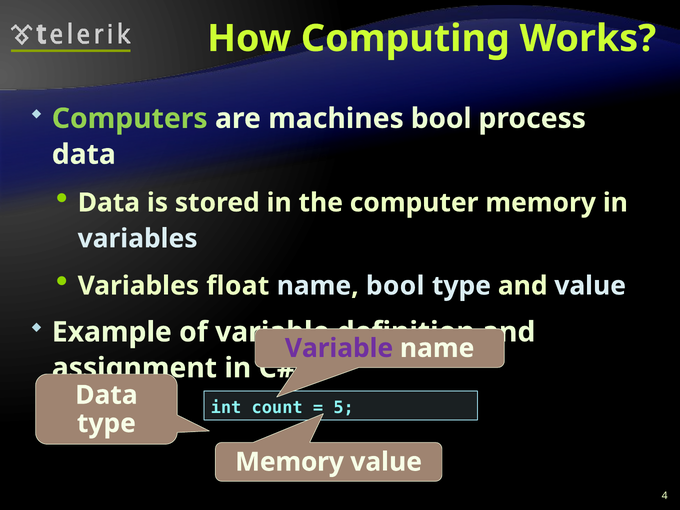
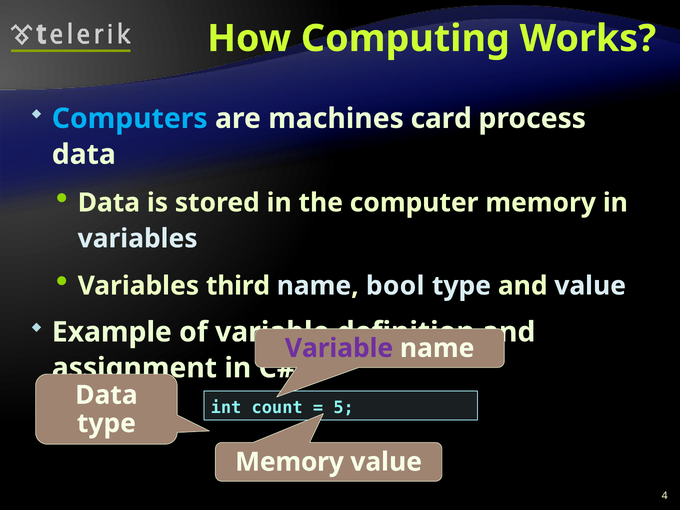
Computers colour: light green -> light blue
machines bool: bool -> card
float: float -> third
